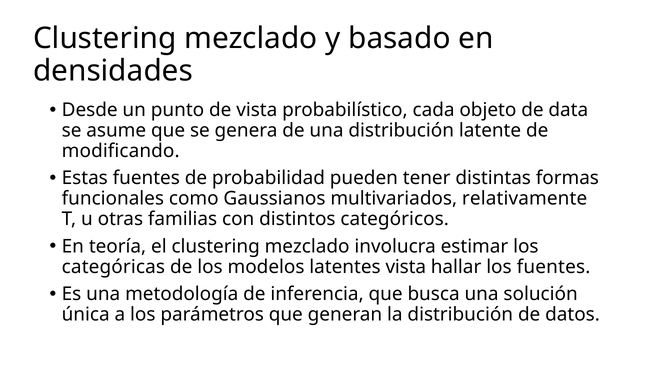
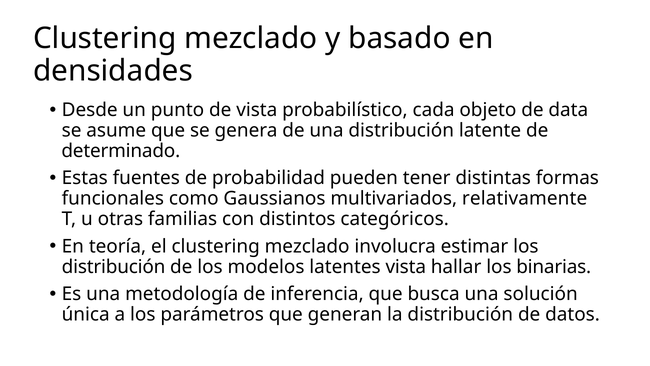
modificando: modificando -> determinado
categóricas at (113, 266): categóricas -> distribución
los fuentes: fuentes -> binarias
